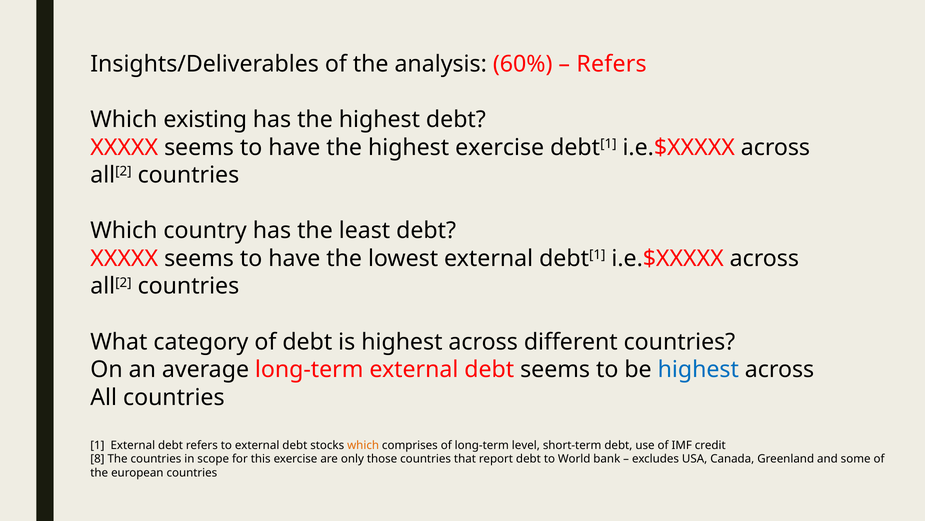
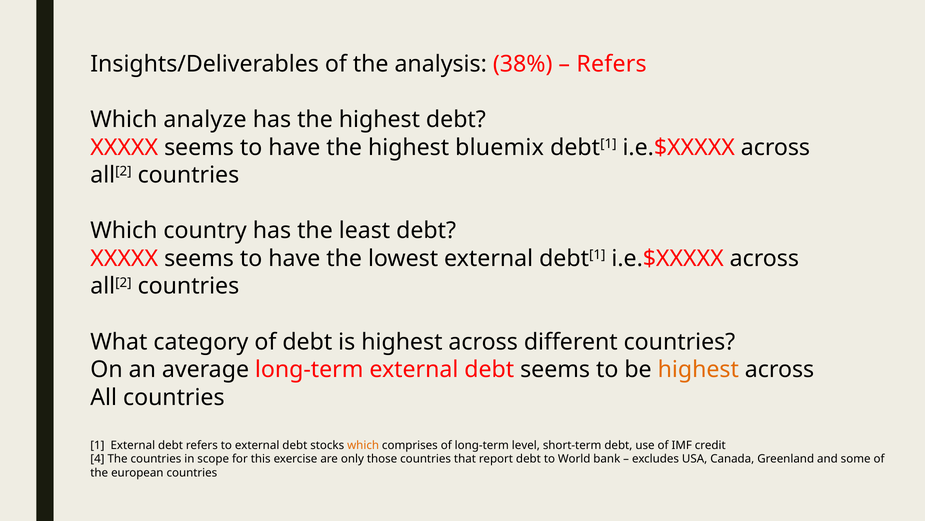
60%: 60% -> 38%
existing: existing -> analyze
highest exercise: exercise -> bluemix
highest at (698, 369) colour: blue -> orange
8: 8 -> 4
